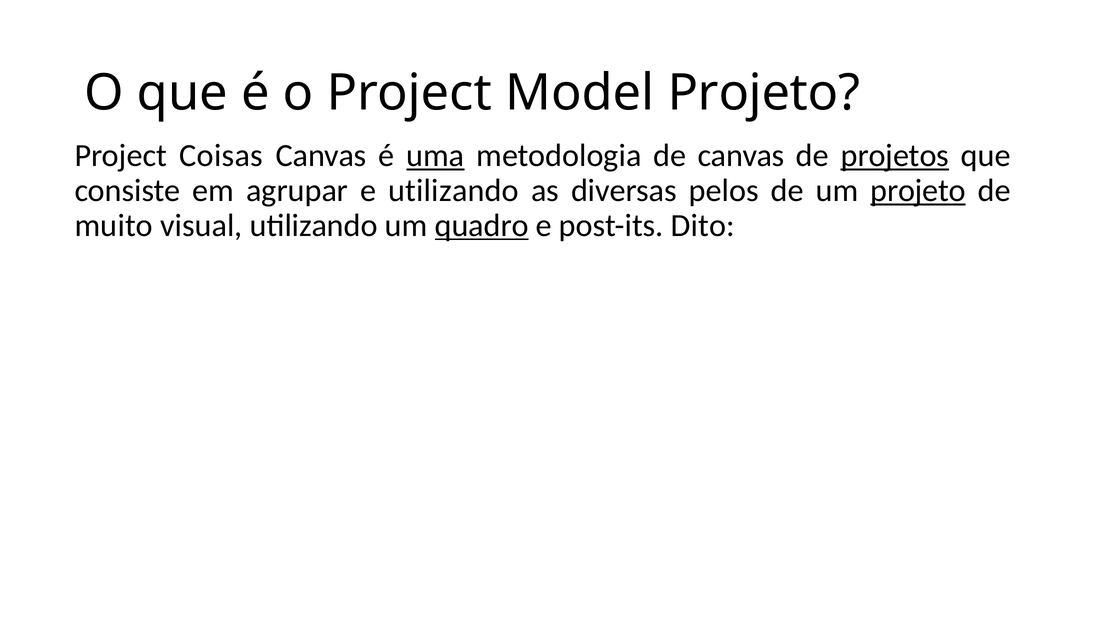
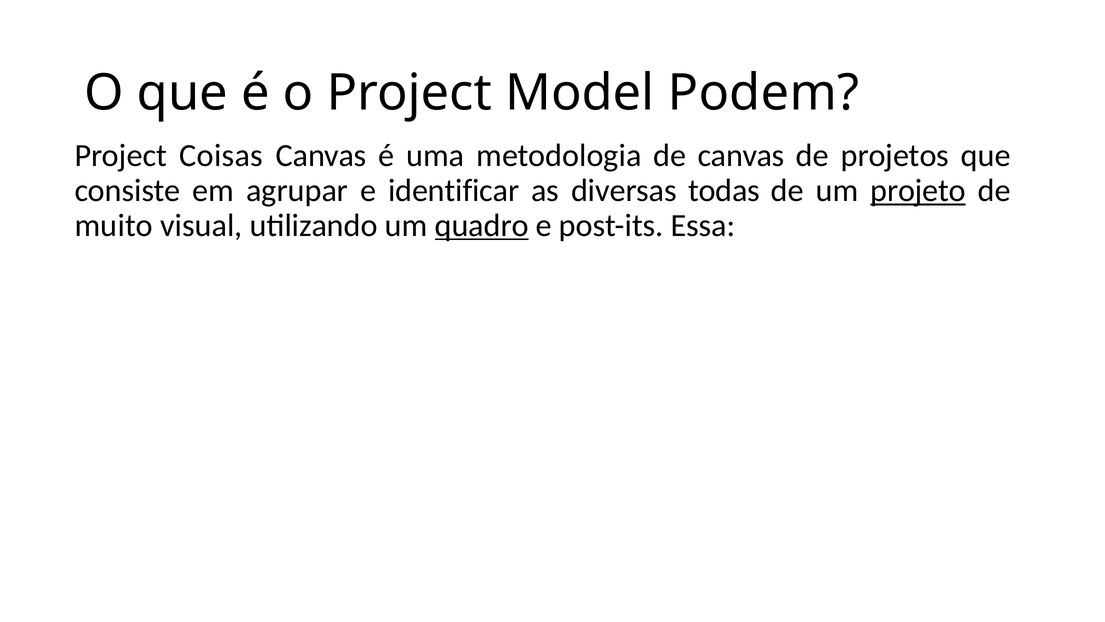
Model Projeto: Projeto -> Podem
uma underline: present -> none
projetos underline: present -> none
e utilizando: utilizando -> identificar
pelos: pelos -> todas
Dito: Dito -> Essa
